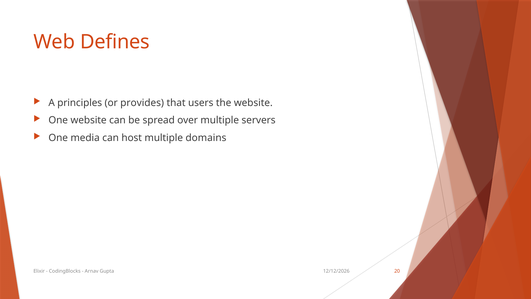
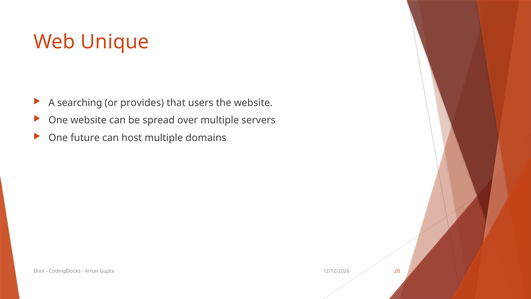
Defines: Defines -> Unique
principles: principles -> searching
media: media -> future
